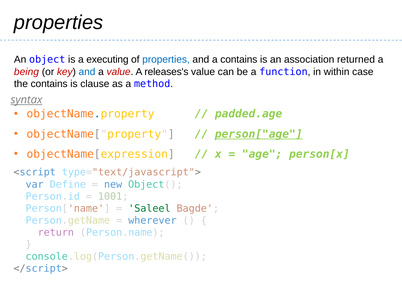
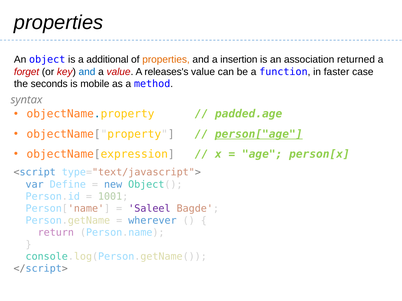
executing: executing -> additional
properties at (166, 60) colour: blue -> orange
a contains: contains -> insertion
being: being -> forget
within: within -> faster
the contains: contains -> seconds
clause: clause -> mobile
syntax underline: present -> none
Saleel colour: green -> purple
